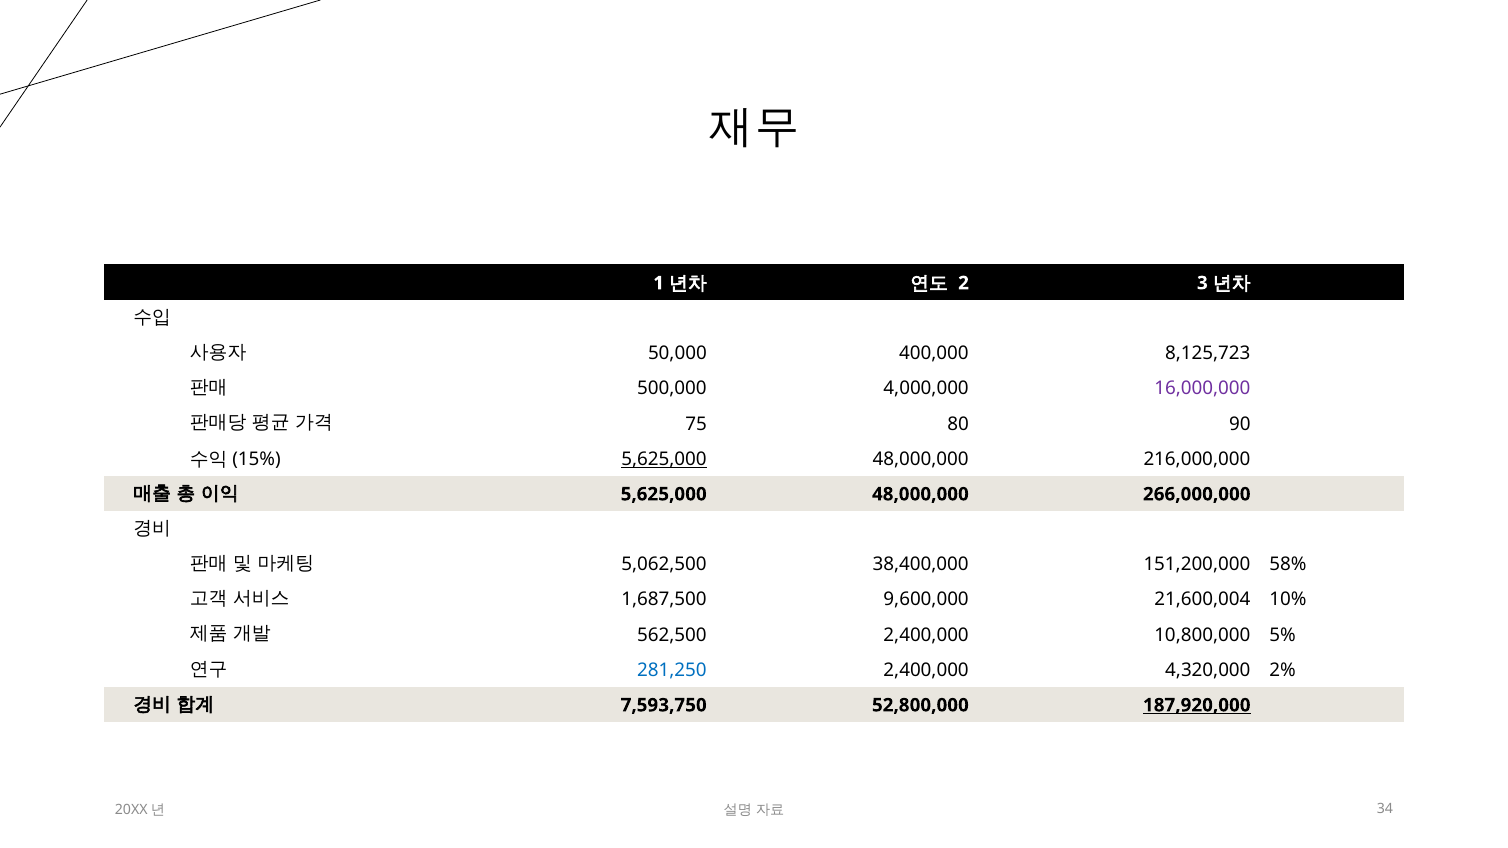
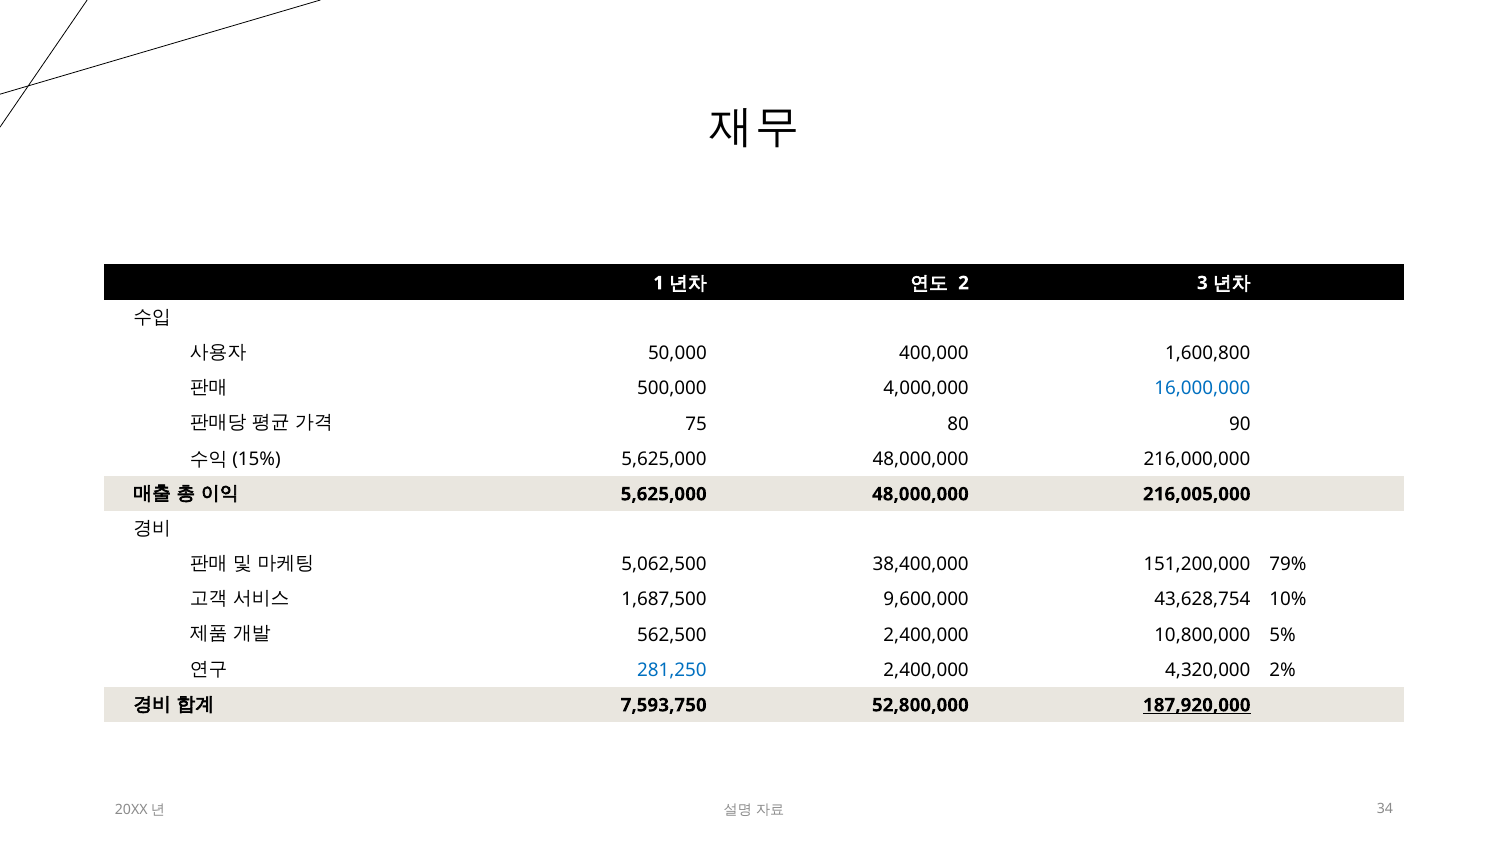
8,125,723: 8,125,723 -> 1,600,800
16,000,000 colour: purple -> blue
5,625,000 at (664, 459) underline: present -> none
266,000,000: 266,000,000 -> 216,005,000
58%: 58% -> 79%
21,600,004: 21,600,004 -> 43,628,754
